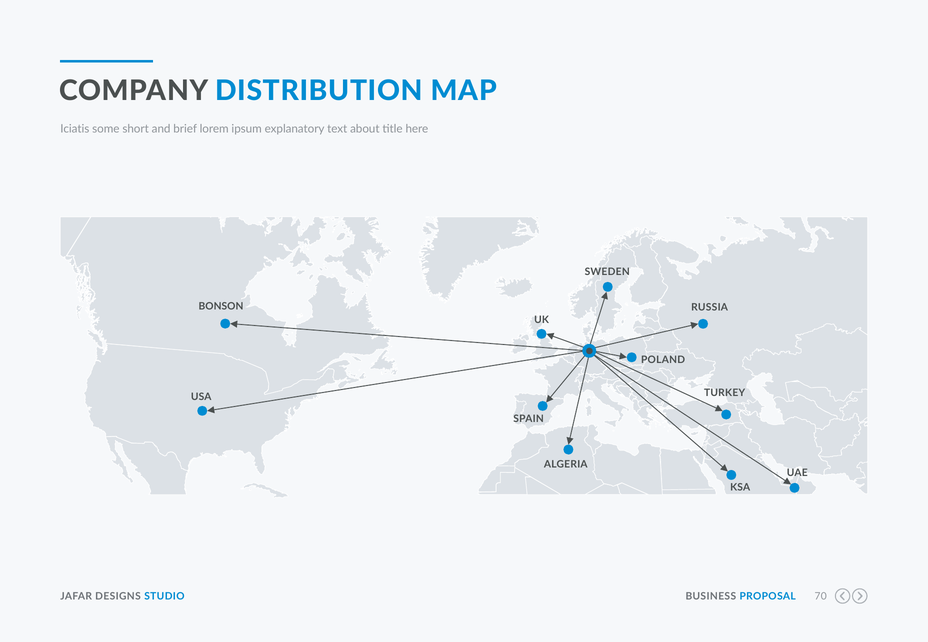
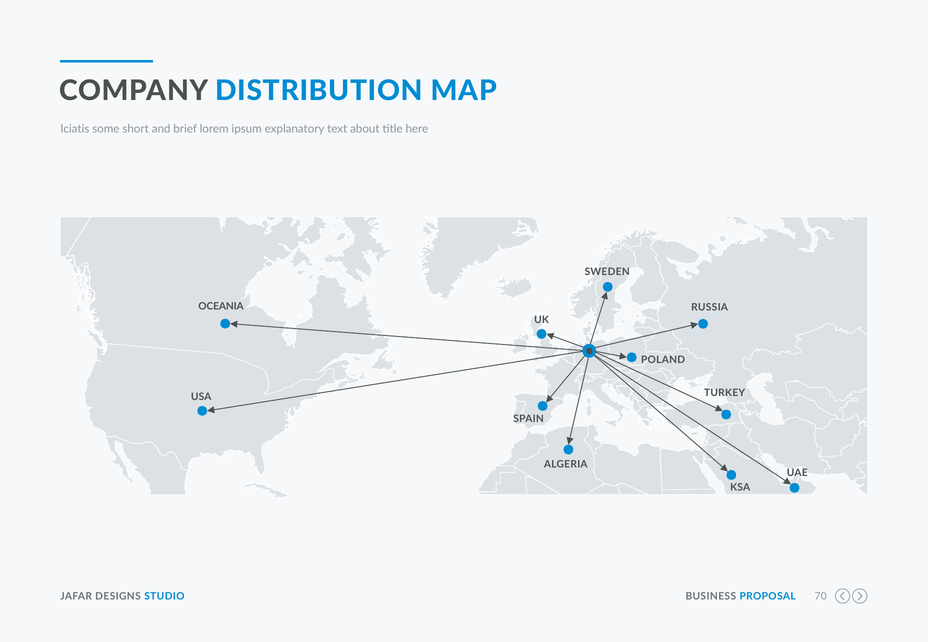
BONSON: BONSON -> OCEANIA
